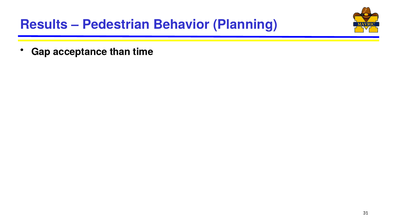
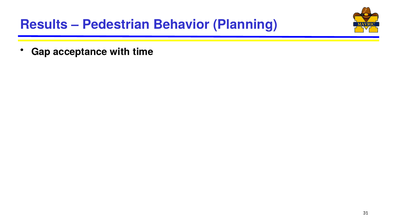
than: than -> with
